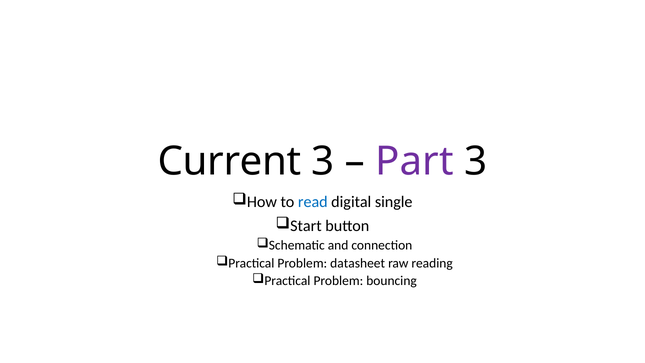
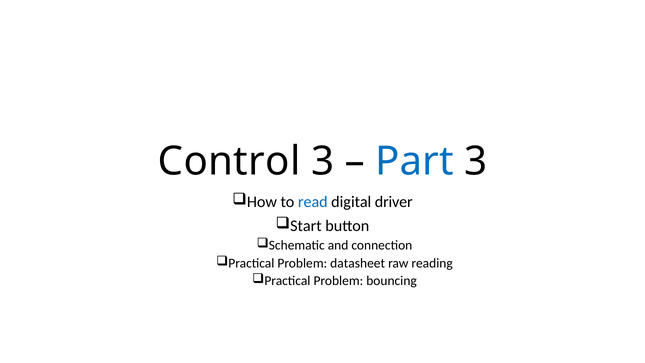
Current: Current -> Control
Part colour: purple -> blue
single: single -> driver
